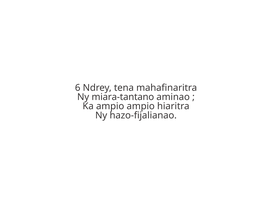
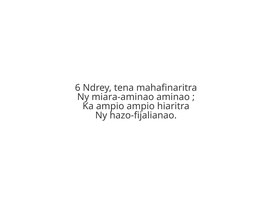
miara-tantano: miara-tantano -> miara-aminao
